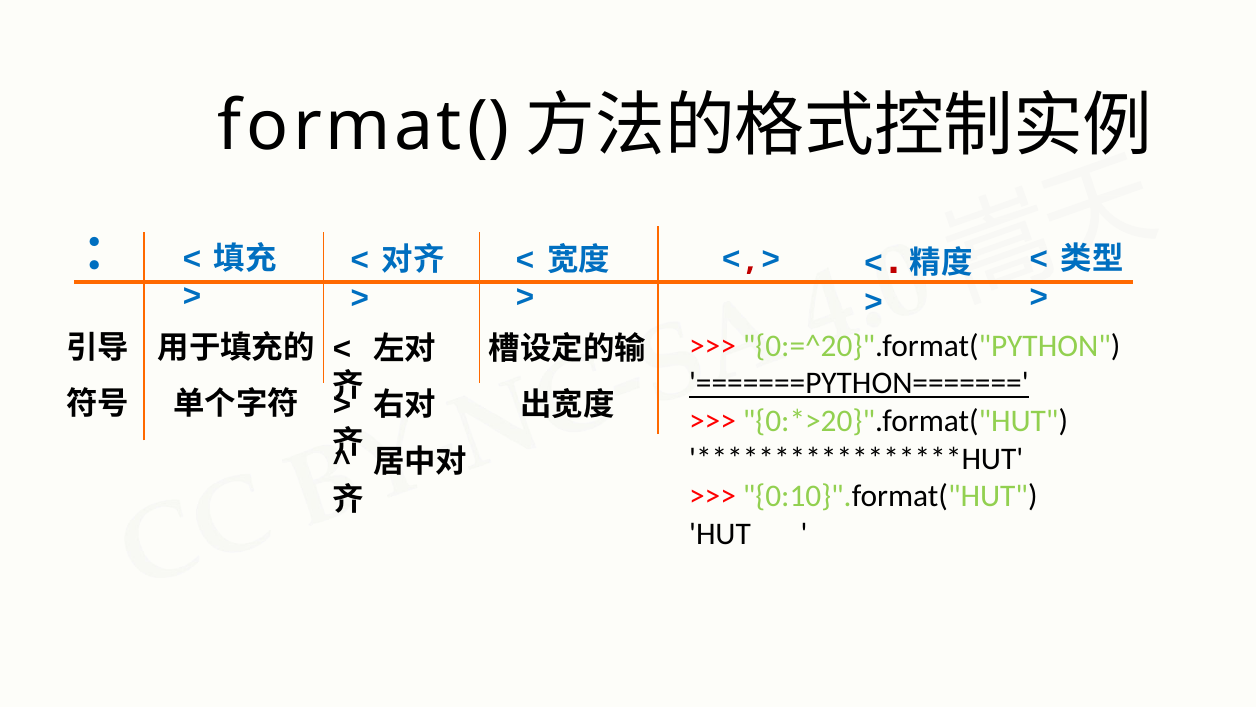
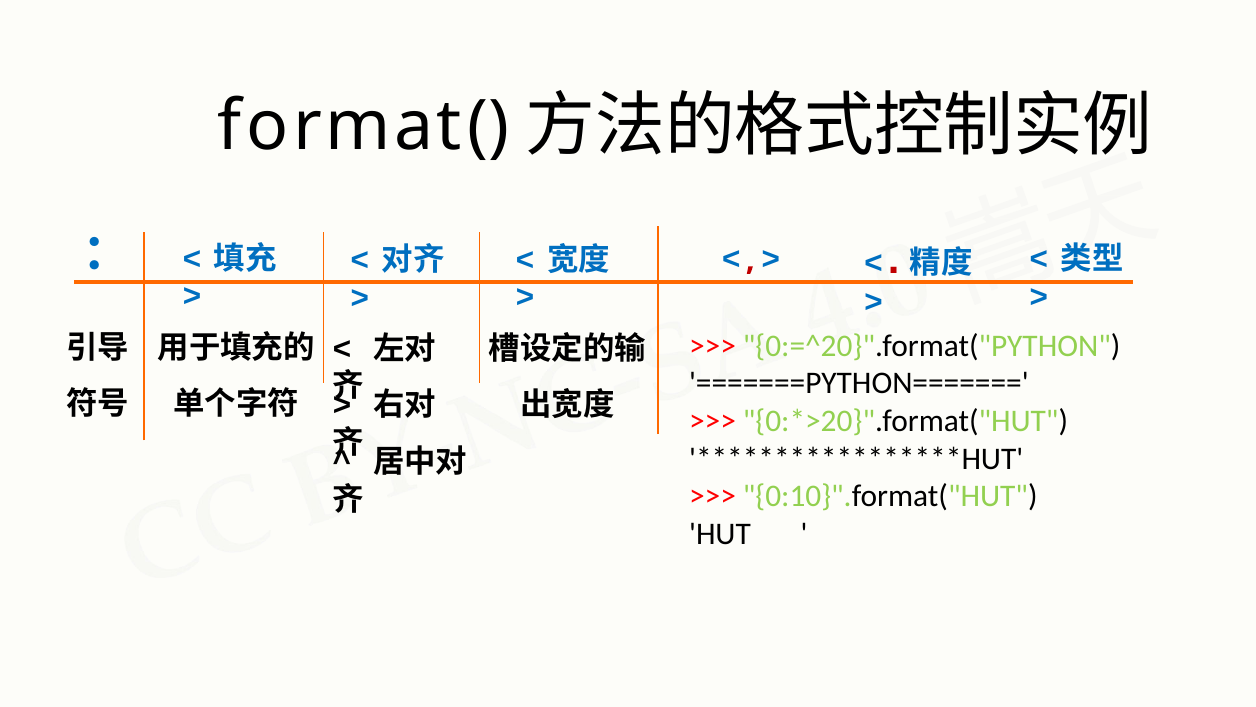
=======PYTHON======= underline: present -> none
